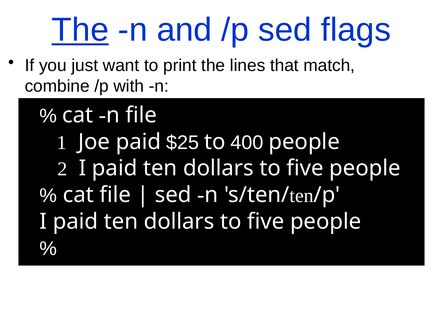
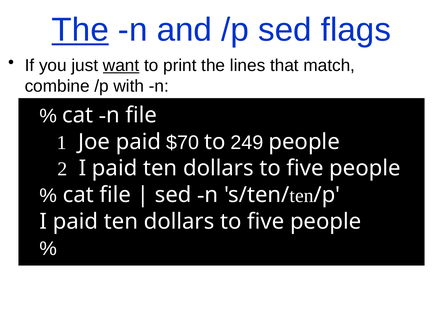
want underline: none -> present
$25: $25 -> $70
400: 400 -> 249
